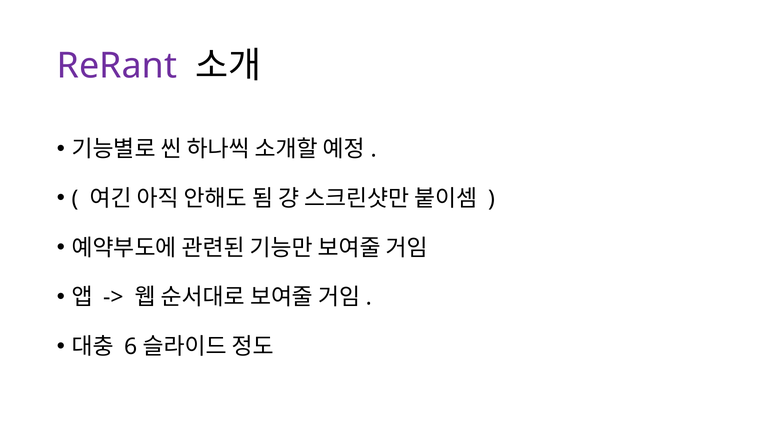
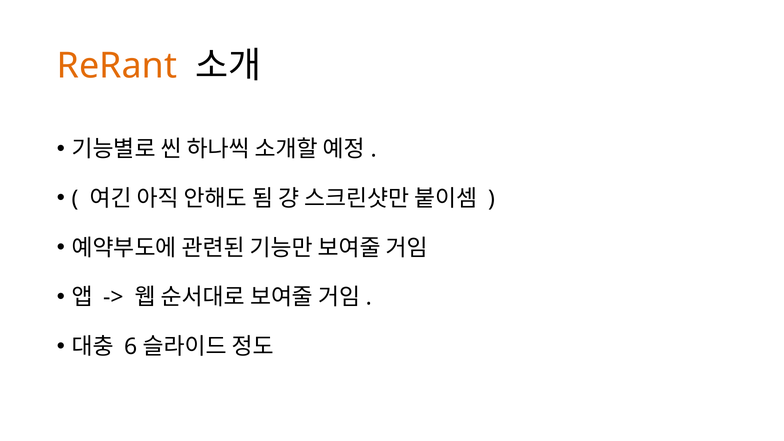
ReRant colour: purple -> orange
